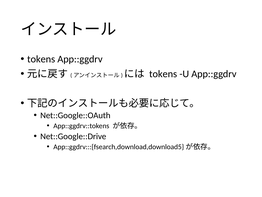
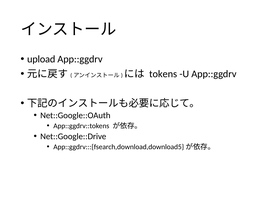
tokens at (41, 59): tokens -> upload
